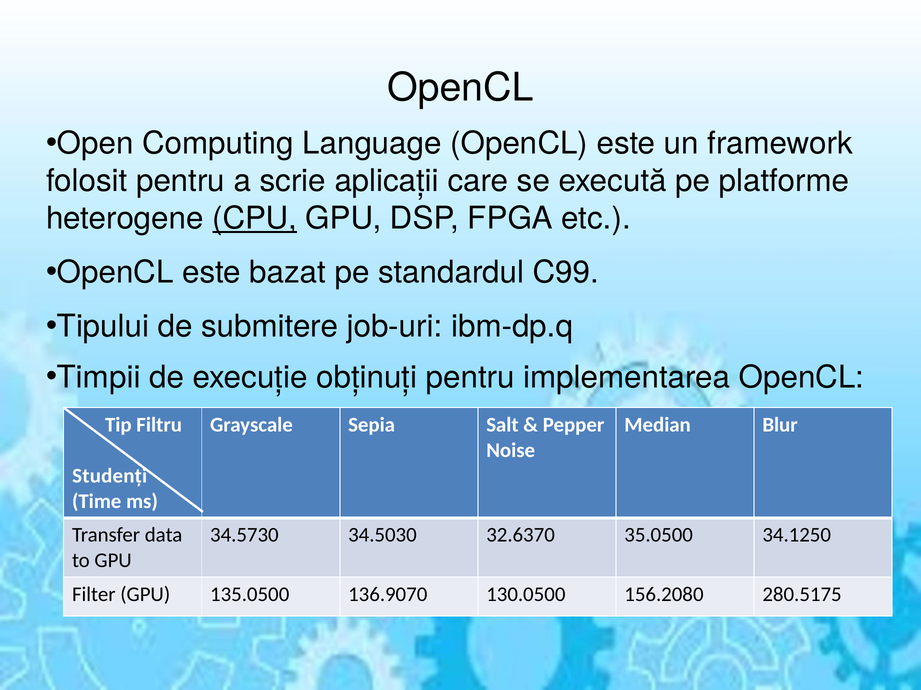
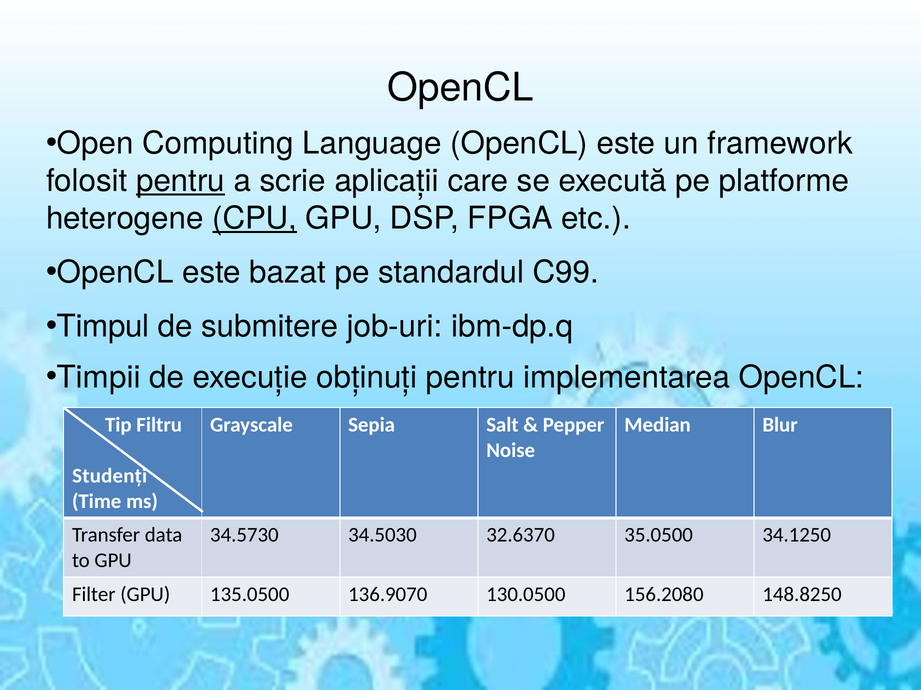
pentru at (181, 181) underline: none -> present
Tipului: Tipului -> Timpul
280.5175: 280.5175 -> 148.8250
